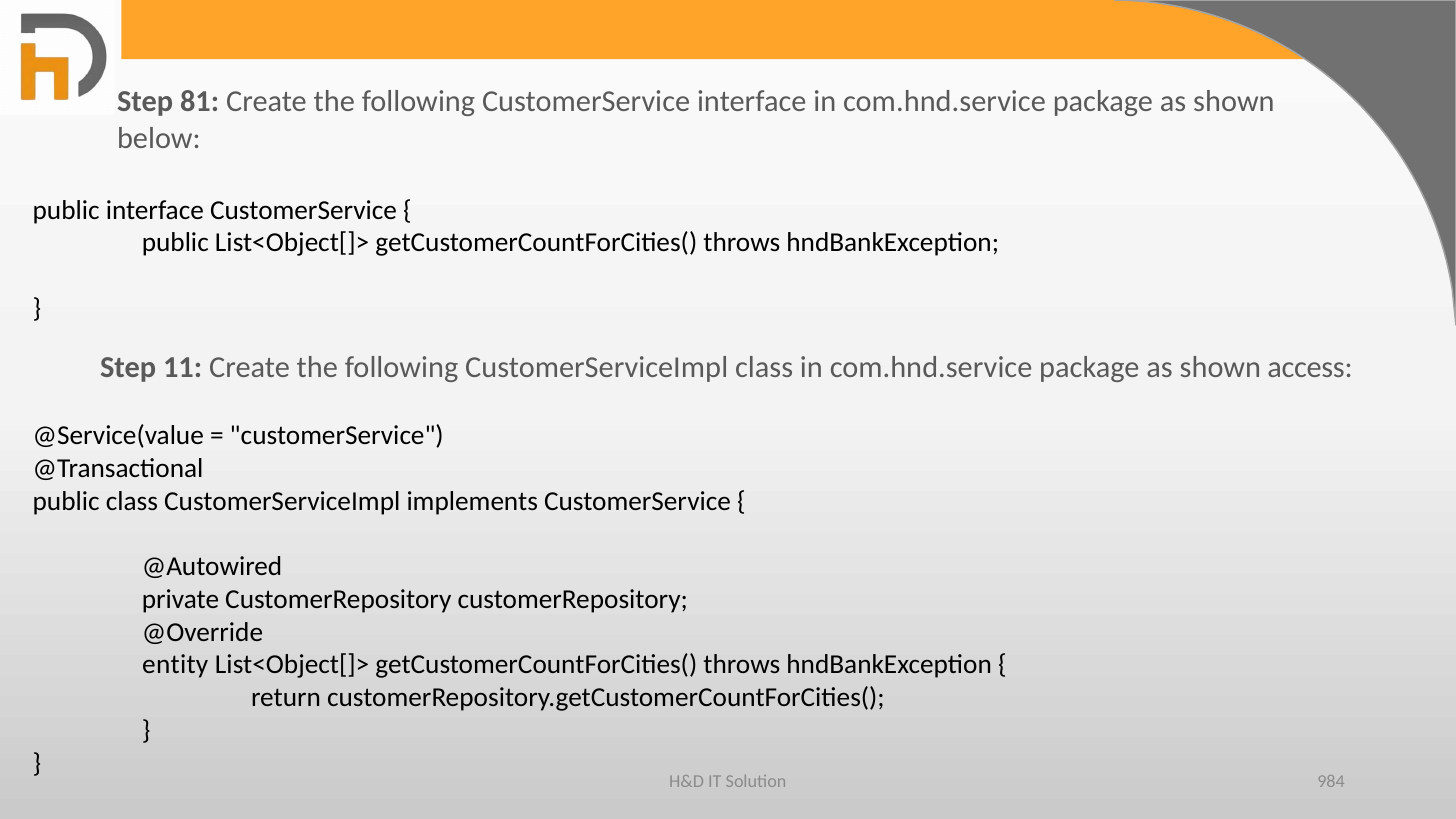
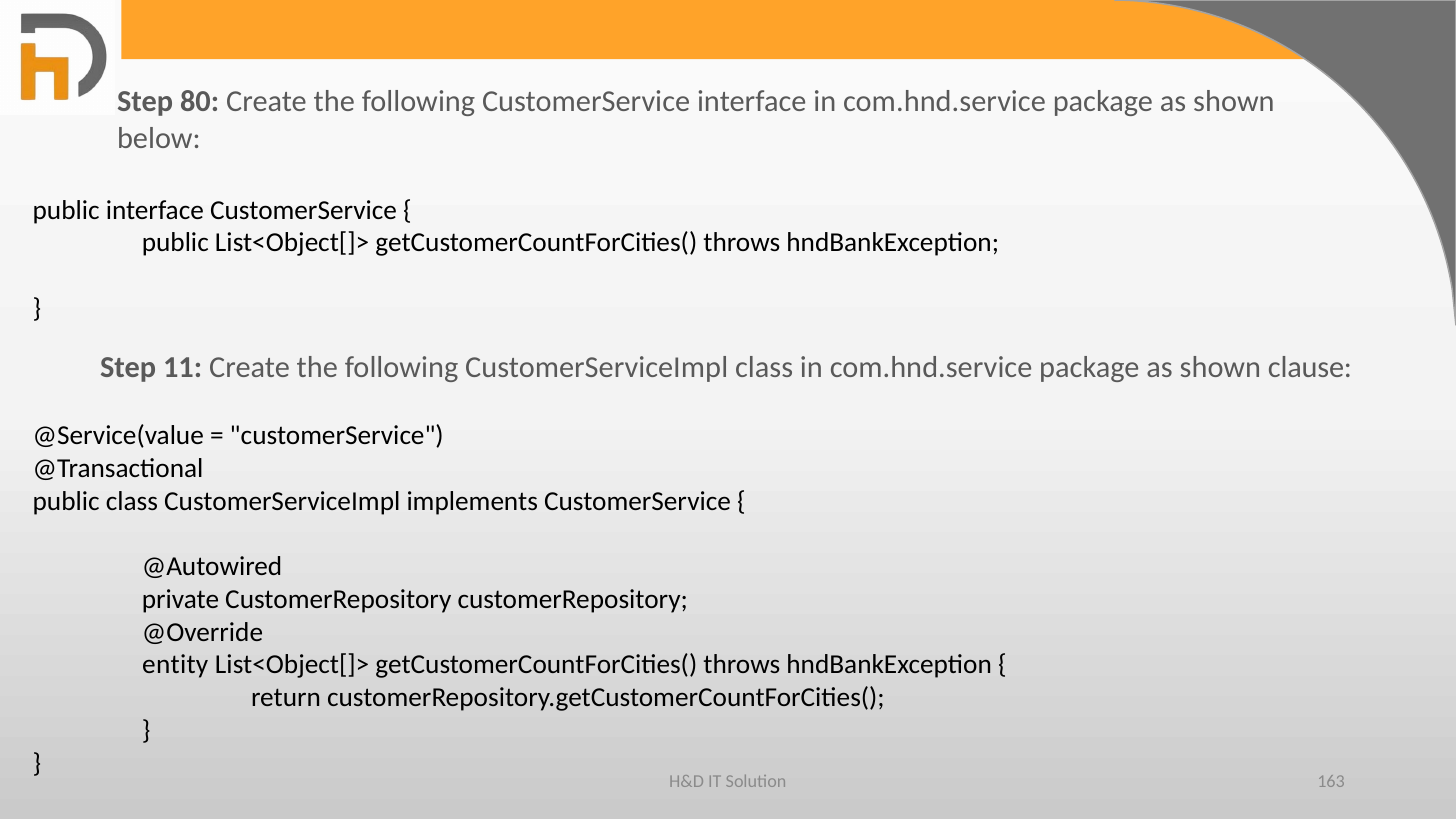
81: 81 -> 80
access: access -> clause
984: 984 -> 163
